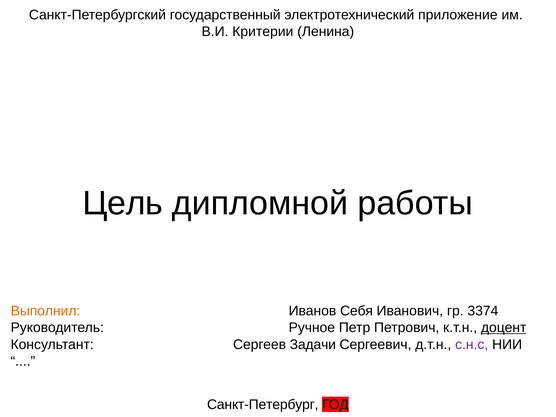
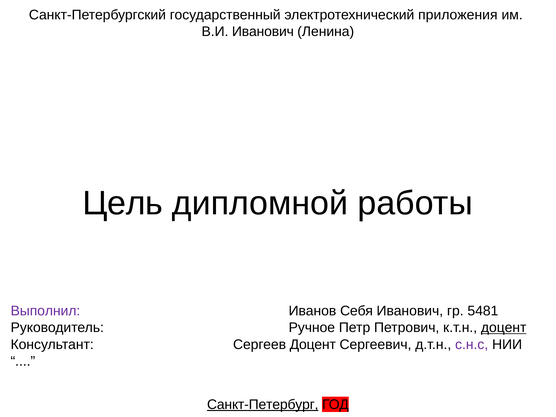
приложение: приложение -> приложения
В.И Критерии: Критерии -> Иванович
Выполнил colour: orange -> purple
3374: 3374 -> 5481
Сергеев Задачи: Задачи -> Доцент
Санкт-Петербург underline: none -> present
